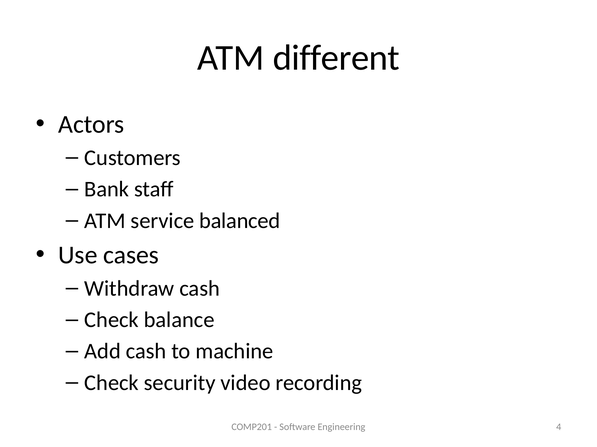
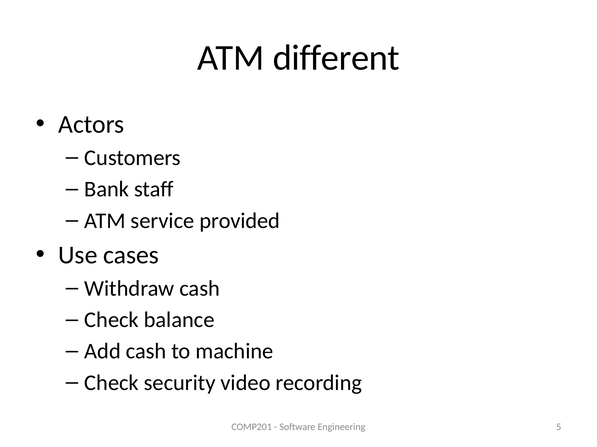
balanced: balanced -> provided
4: 4 -> 5
